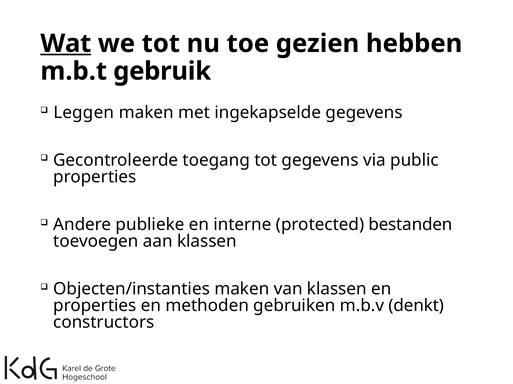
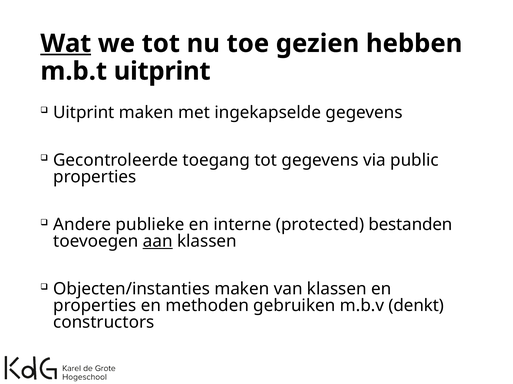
m.b.t gebruik: gebruik -> uitprint
Leggen at (84, 113): Leggen -> Uitprint
aan underline: none -> present
